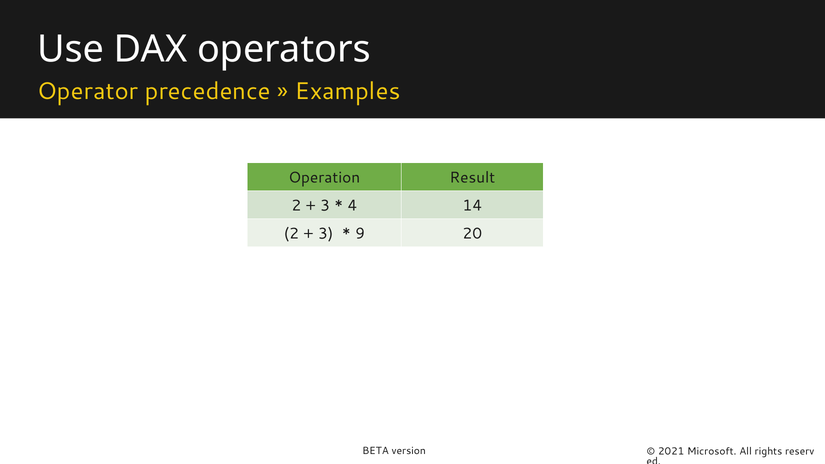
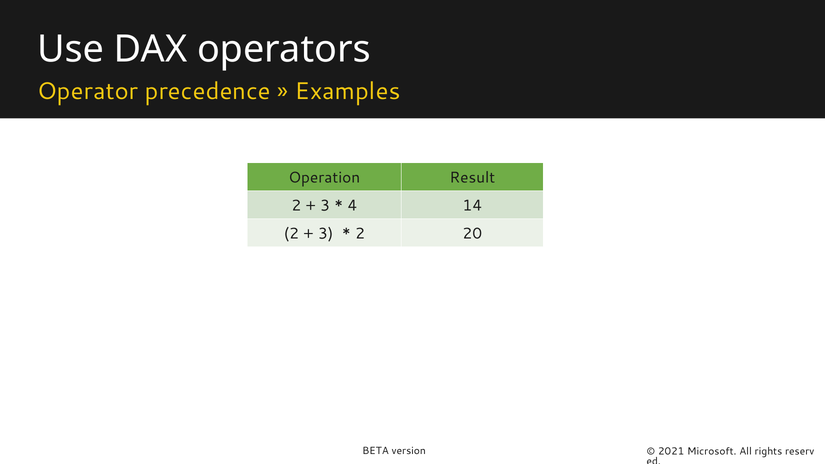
9 at (360, 234): 9 -> 2
